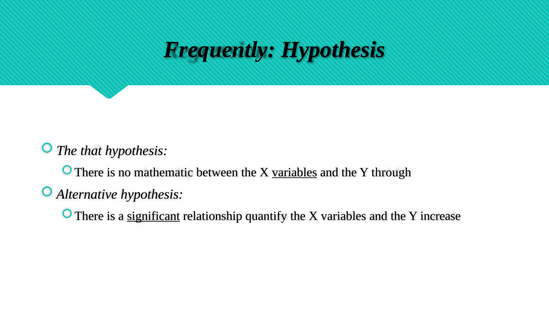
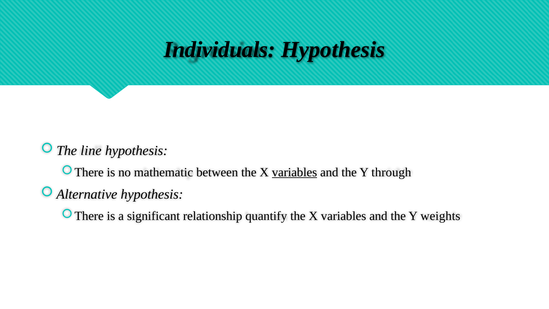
Frequently: Frequently -> Individuals
that: that -> line
significant underline: present -> none
increase: increase -> weights
